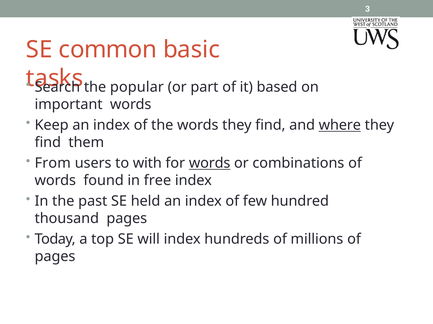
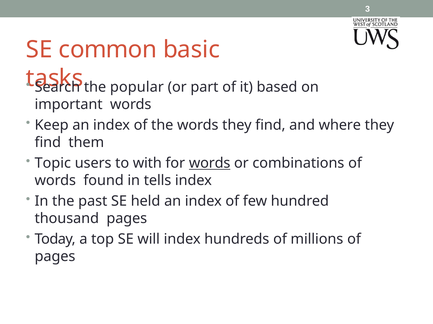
where underline: present -> none
From: From -> Topic
free: free -> tells
